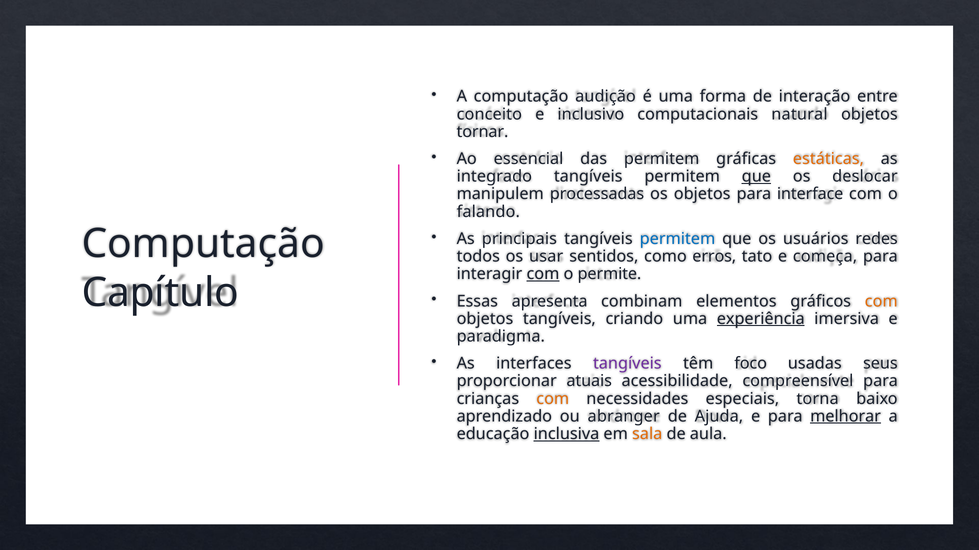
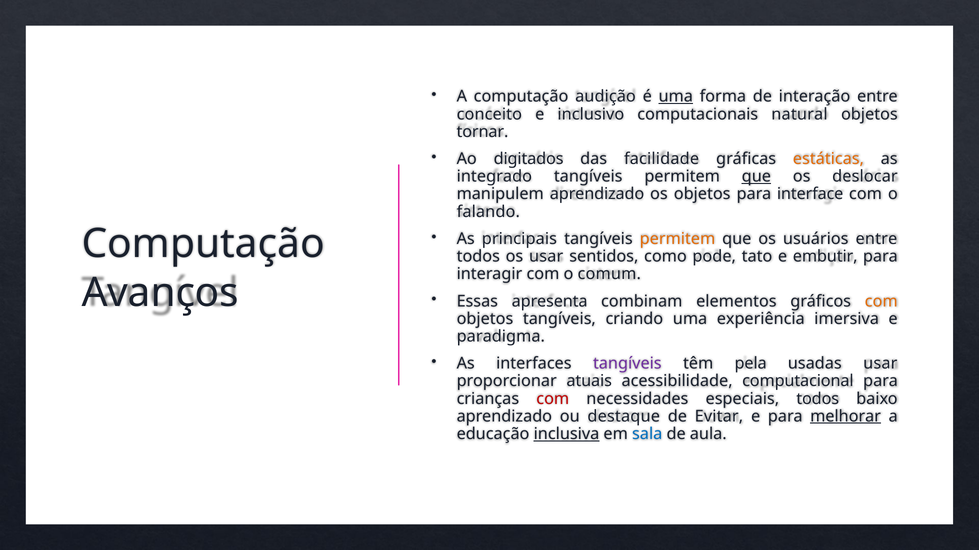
uma at (676, 97) underline: none -> present
essencial: essencial -> digitados
das permitem: permitem -> facilidade
manipulem processadas: processadas -> aprendizado
permitem at (677, 239) colour: blue -> orange
usuários redes: redes -> entre
erros: erros -> pode
começa: começa -> embutir
com at (543, 274) underline: present -> none
permite: permite -> comum
Capítulo: Capítulo -> Avanços
experiência underline: present -> none
foco: foco -> pela
usadas seus: seus -> usar
compreensível: compreensível -> computacional
com at (553, 399) colour: orange -> red
especiais torna: torna -> todos
abranger: abranger -> destaque
Ajuda: Ajuda -> Evitar
sala colour: orange -> blue
